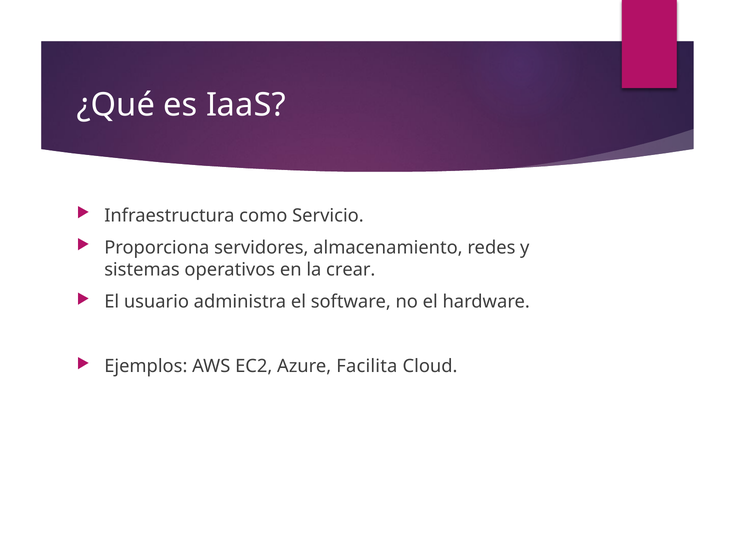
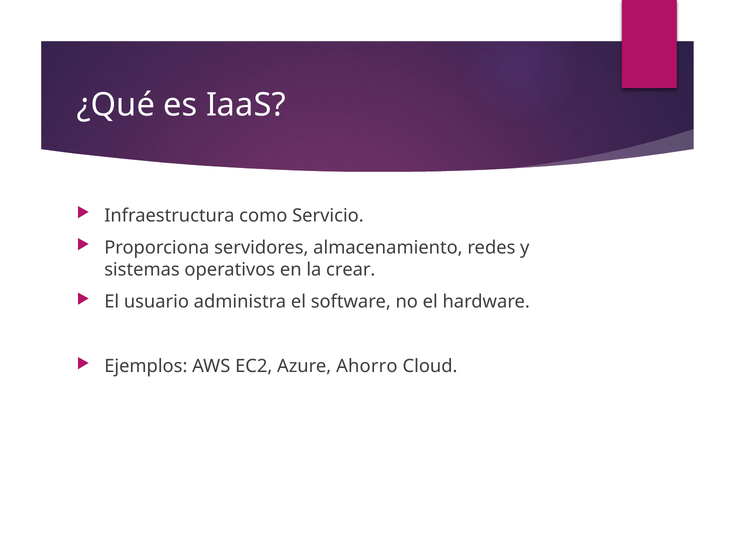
Facilita: Facilita -> Ahorro
